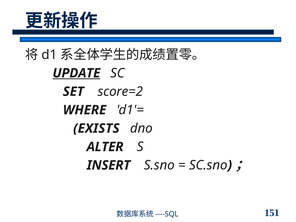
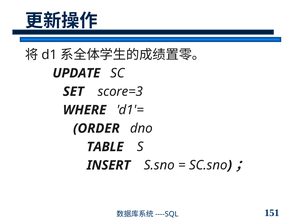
UPDATE underline: present -> none
score=2: score=2 -> score=3
EXISTS: EXISTS -> ORDER
ALTER: ALTER -> TABLE
